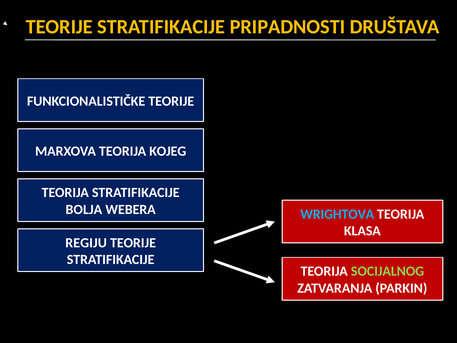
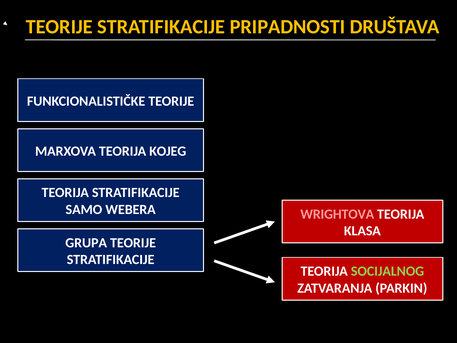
BOLJA: BOLJA -> SAMO
WRIGHTOVA colour: light blue -> pink
REGIJU: REGIJU -> GRUPA
